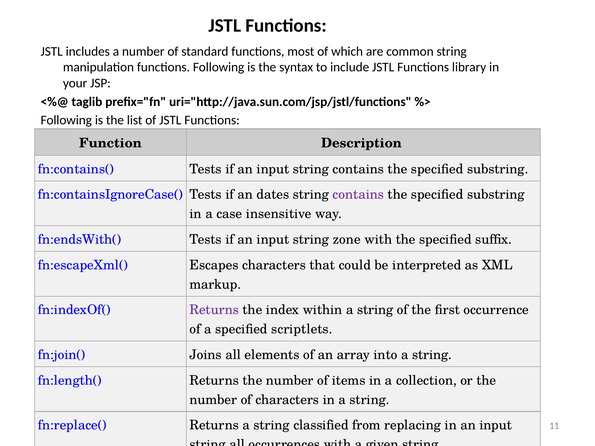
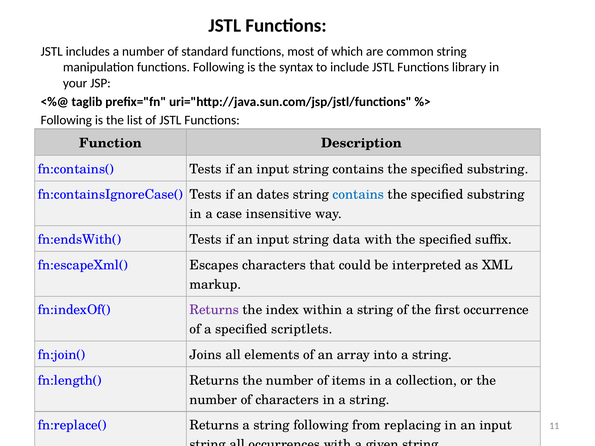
contains at (358, 195) colour: purple -> blue
zone: zone -> data
string classified: classified -> following
